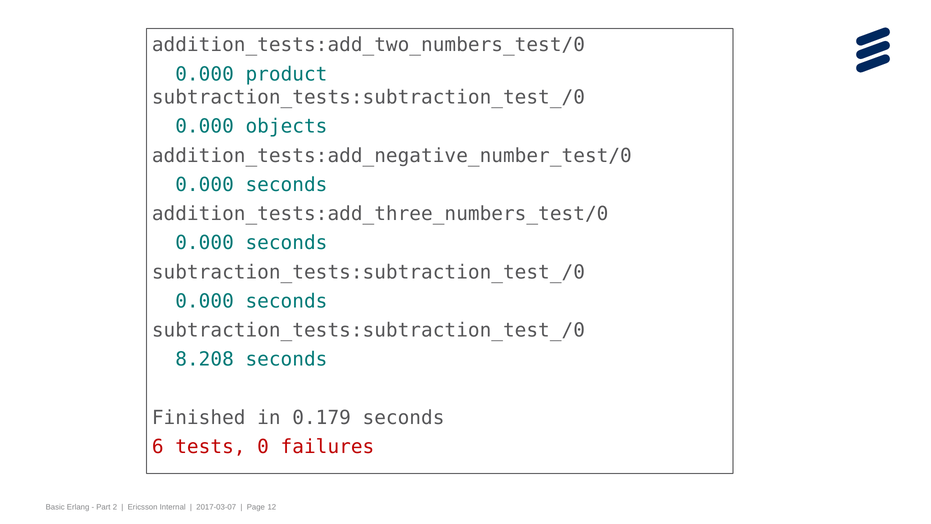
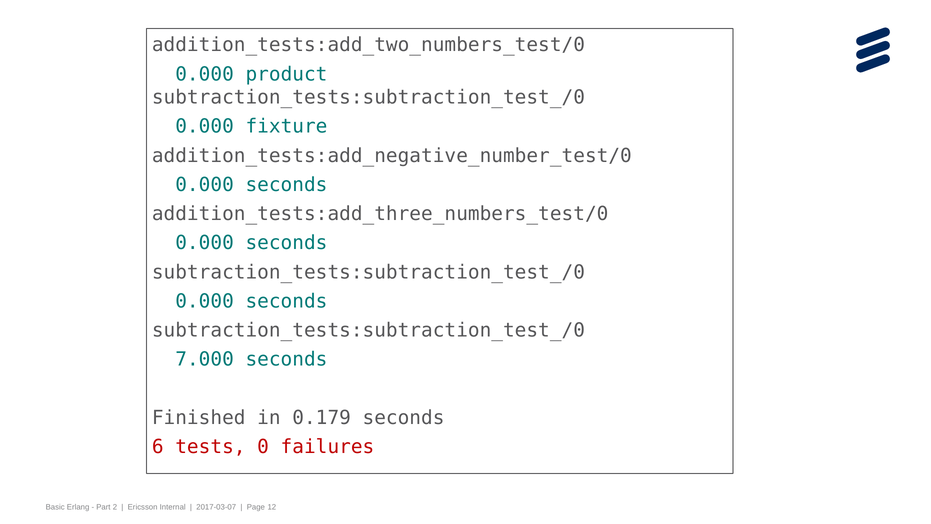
objects: objects -> fixture
8.208: 8.208 -> 7.000
